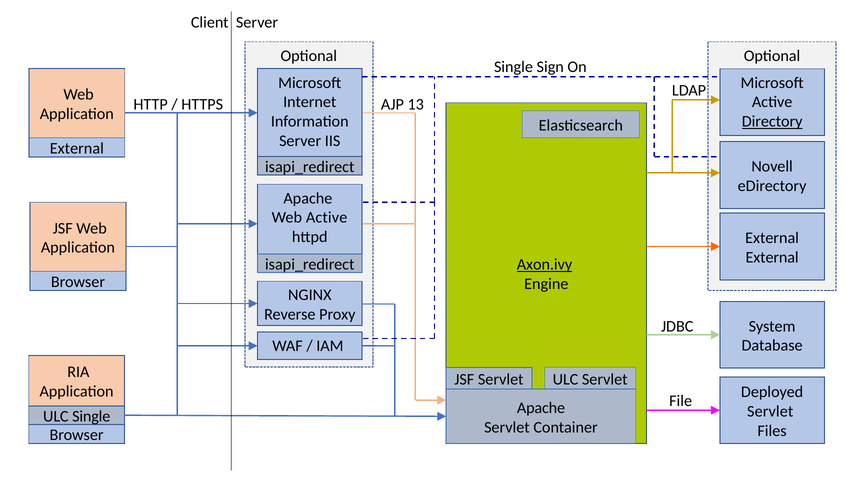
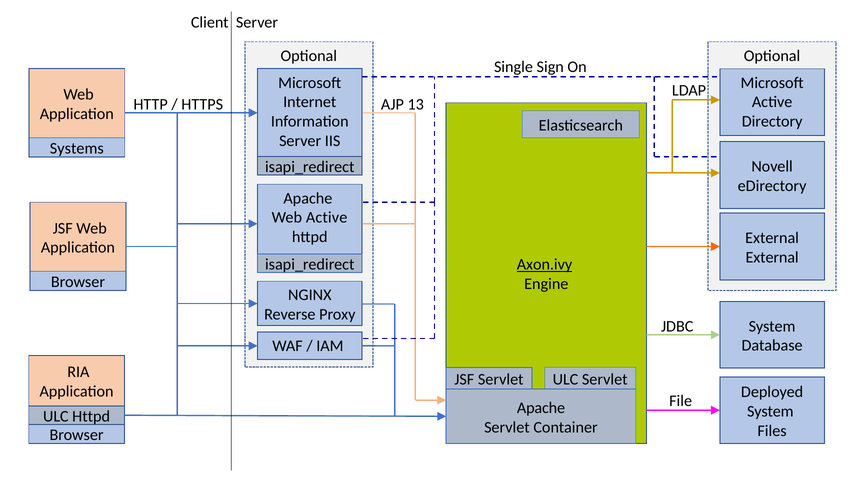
Directory underline: present -> none
External at (77, 149): External -> Systems
Servlet at (770, 412): Servlet -> System
ULC Single: Single -> Httpd
